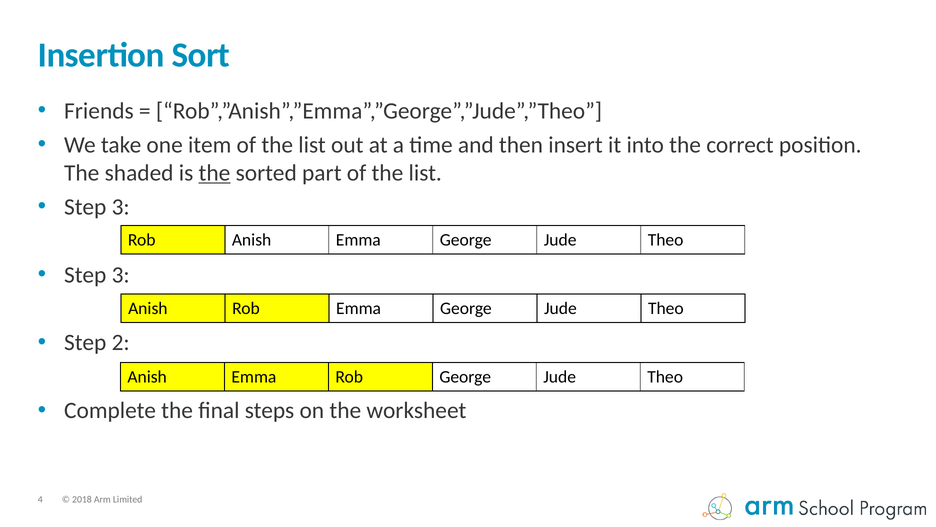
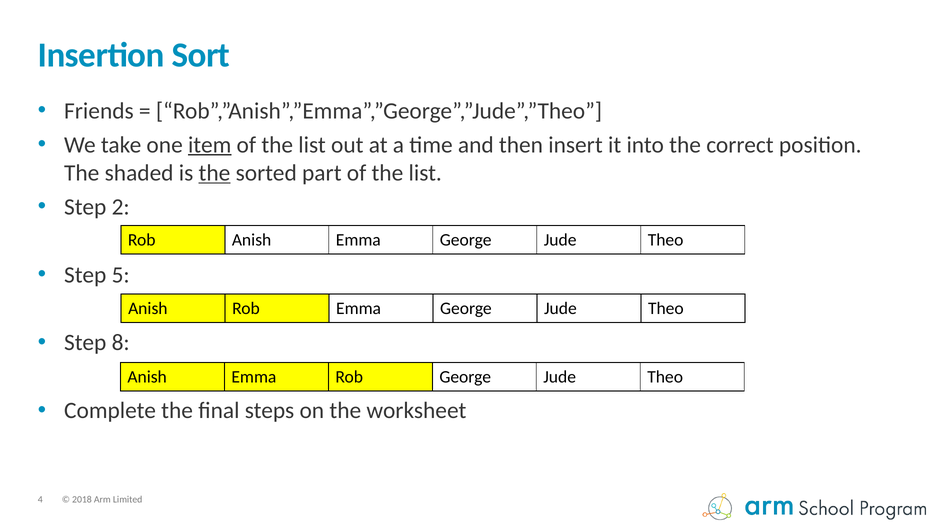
item underline: none -> present
3 at (121, 207): 3 -> 2
3 at (121, 275): 3 -> 5
2: 2 -> 8
